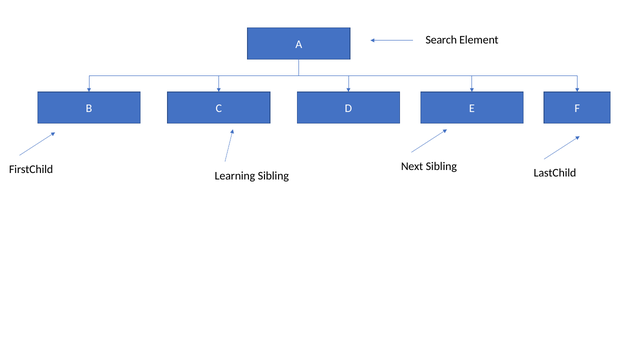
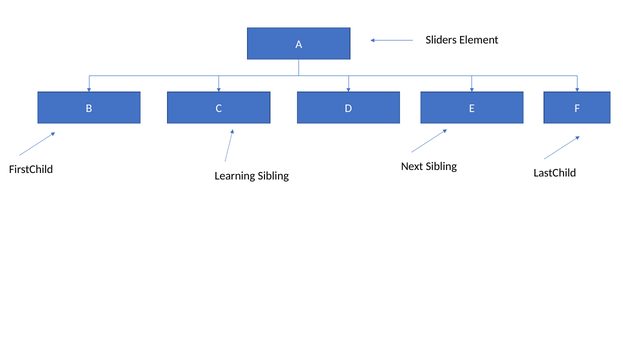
Search: Search -> Sliders
